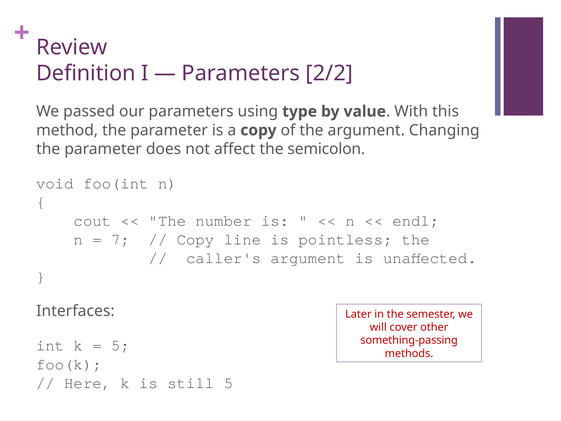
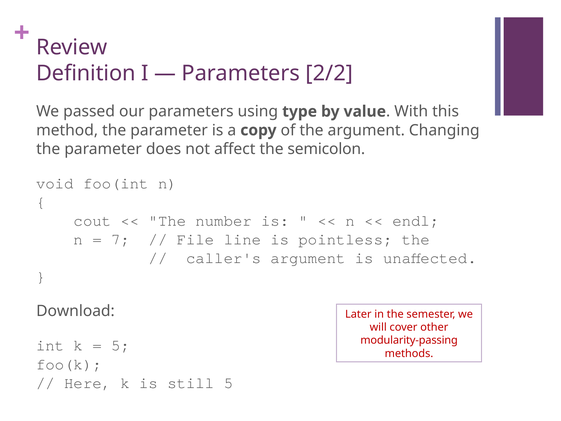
Copy at (196, 239): Copy -> File
Interfaces: Interfaces -> Download
something-passing: something-passing -> modularity-passing
